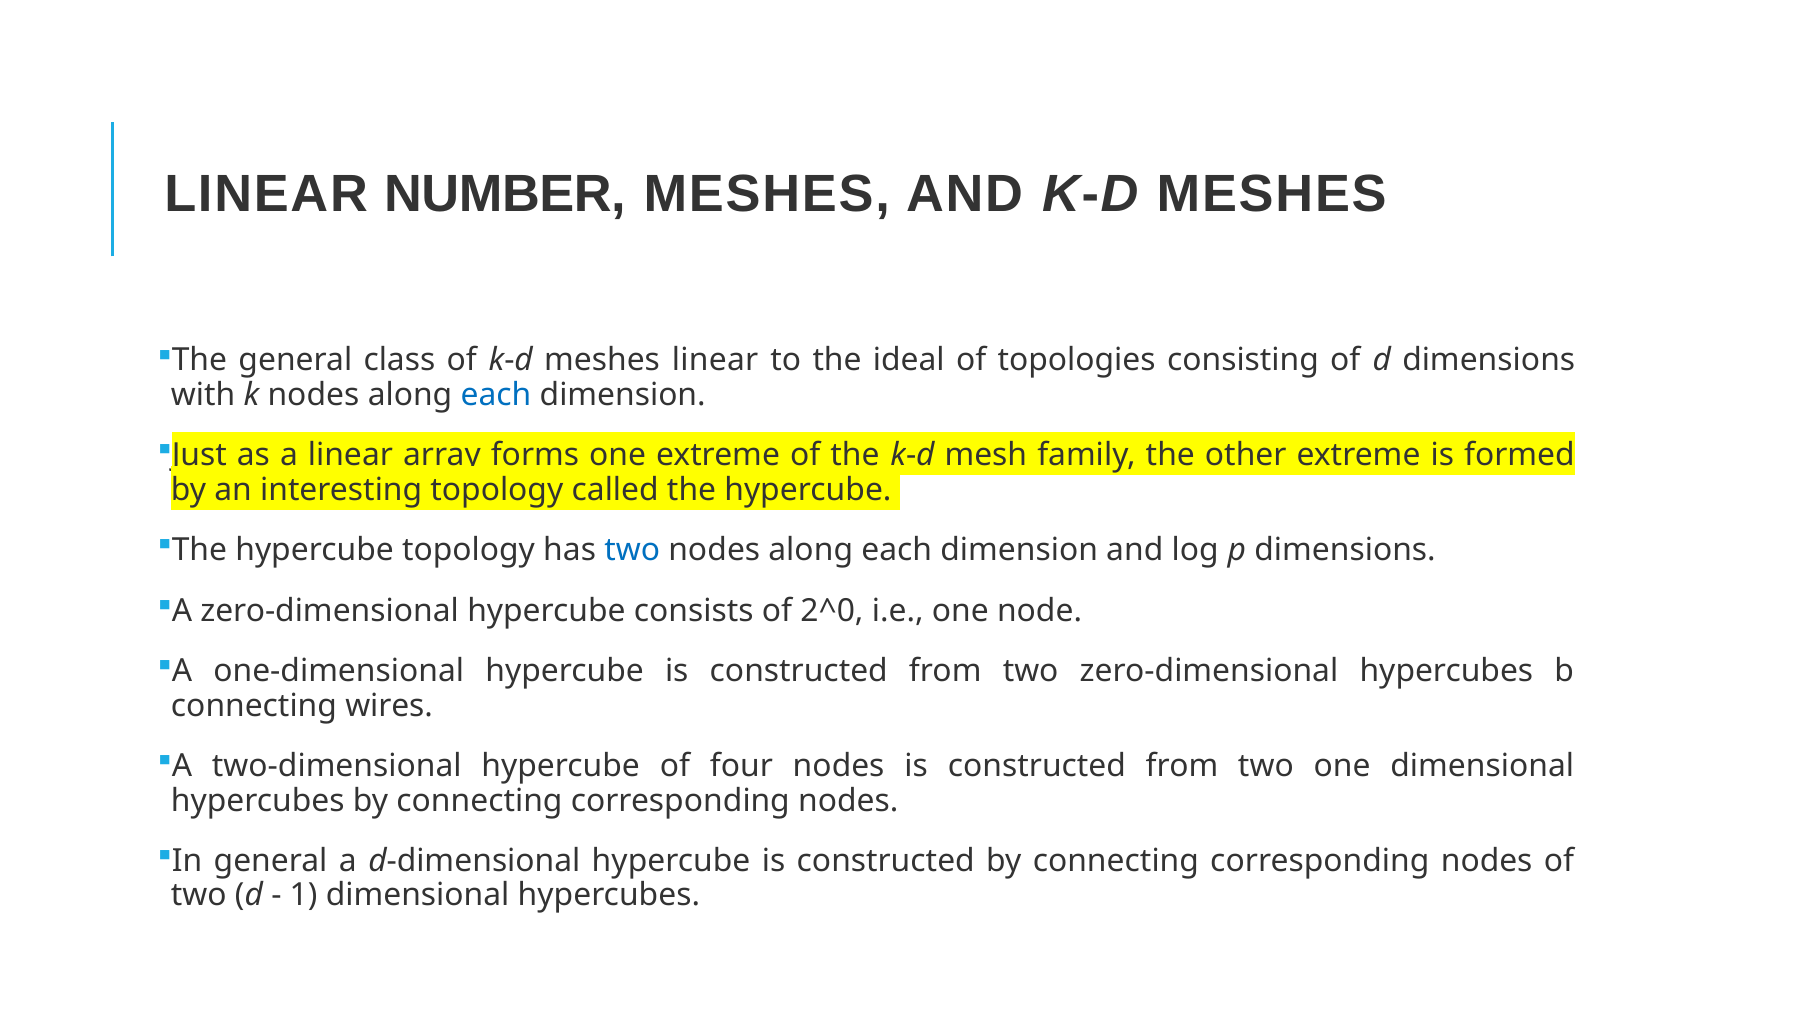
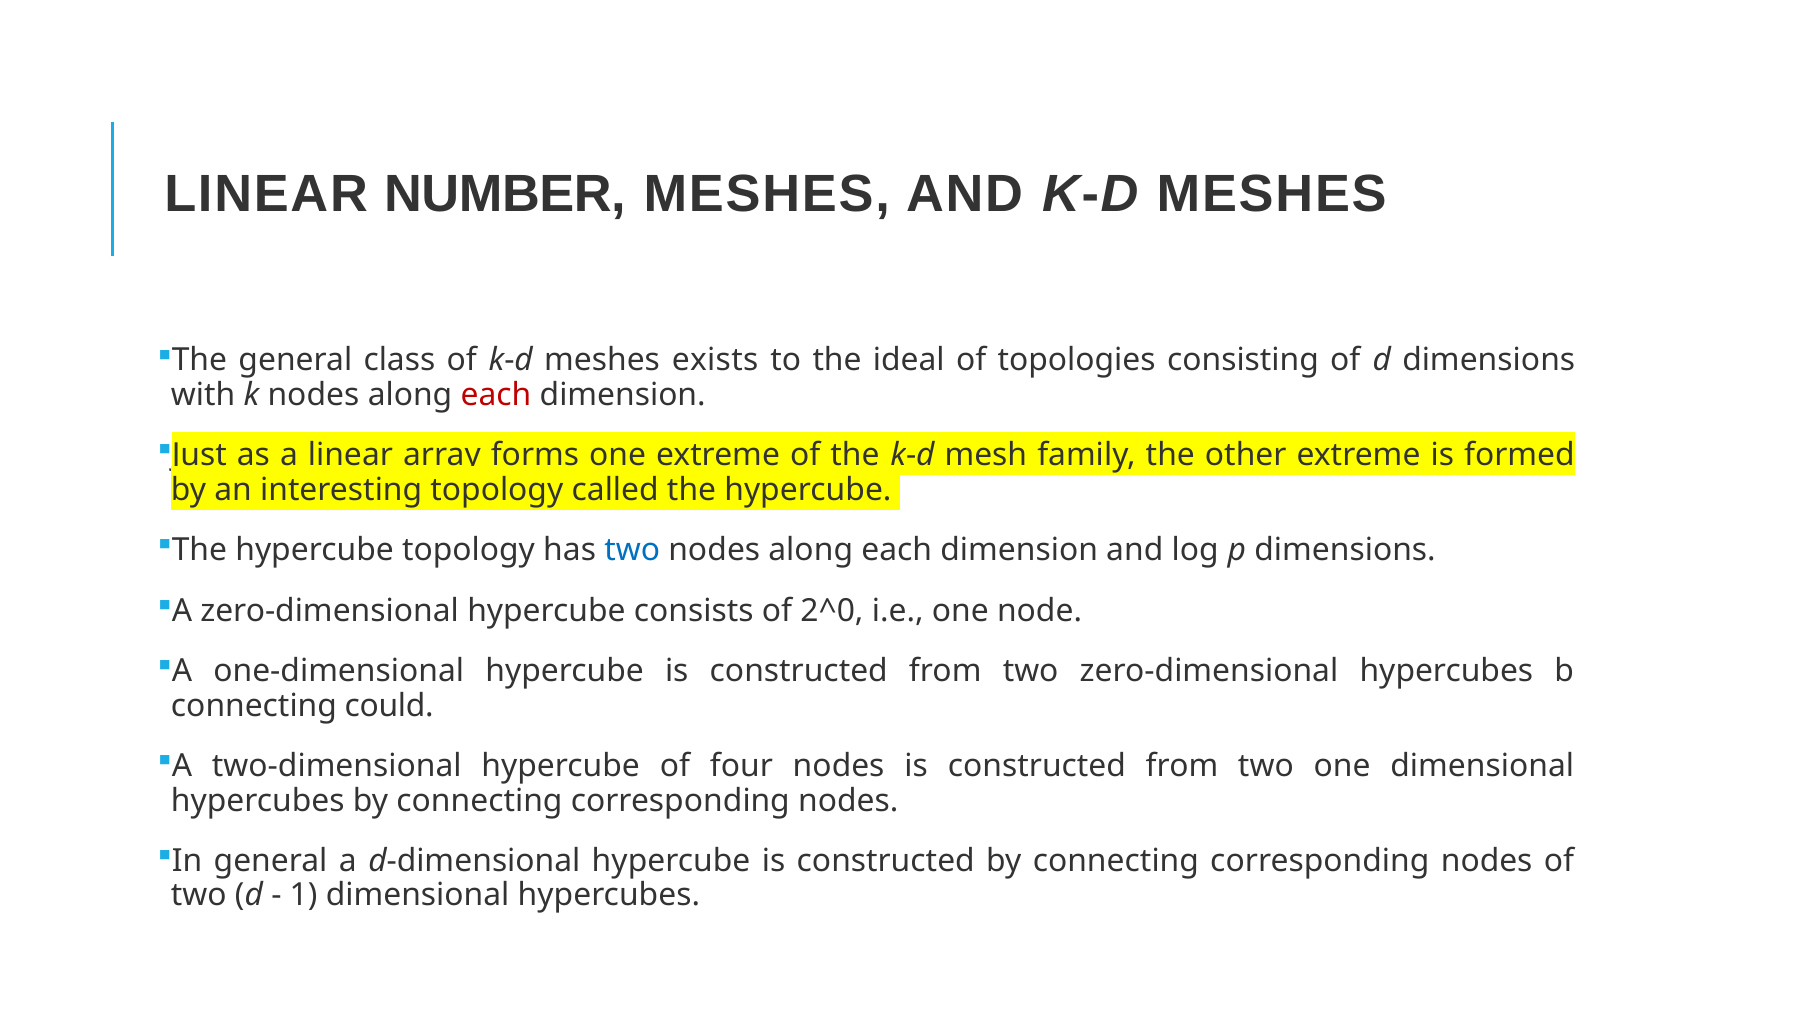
meshes linear: linear -> exists
each at (496, 395) colour: blue -> red
wires: wires -> could
